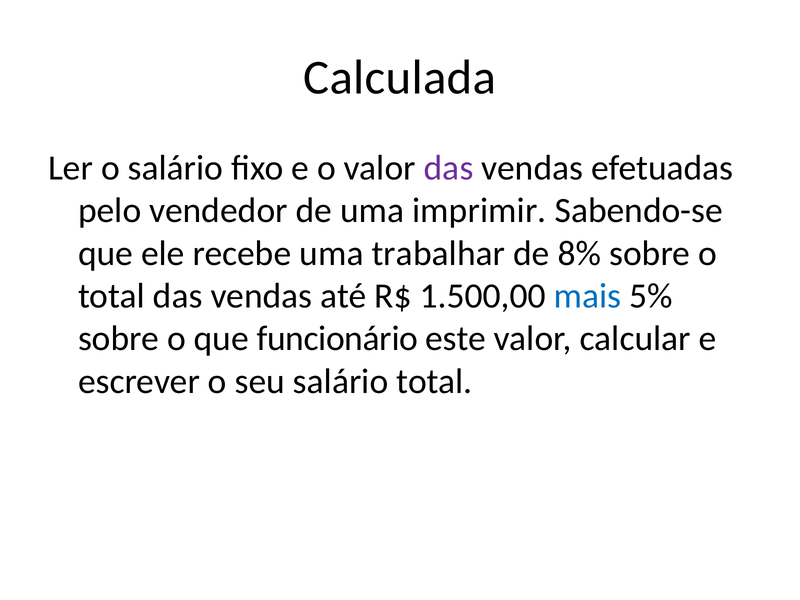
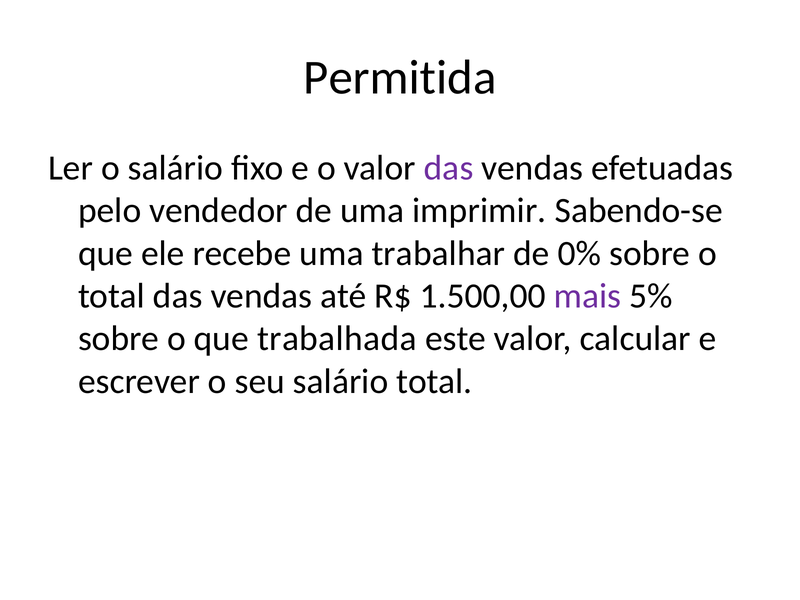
Calculada: Calculada -> Permitida
8%: 8% -> 0%
mais colour: blue -> purple
funcionário: funcionário -> trabalhada
